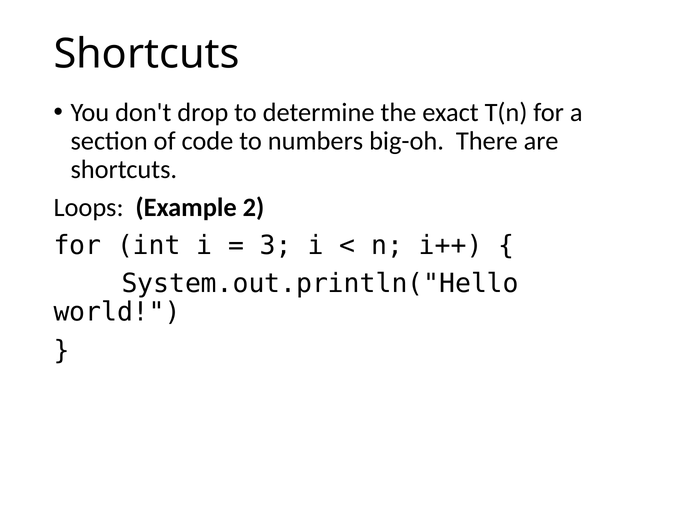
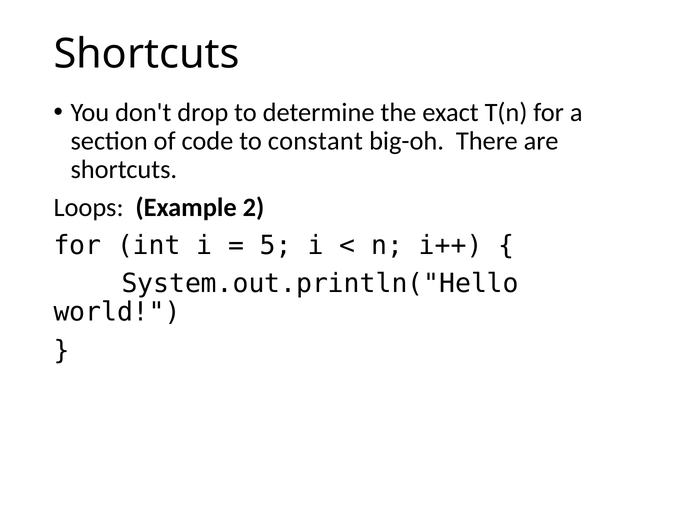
numbers: numbers -> constant
3: 3 -> 5
